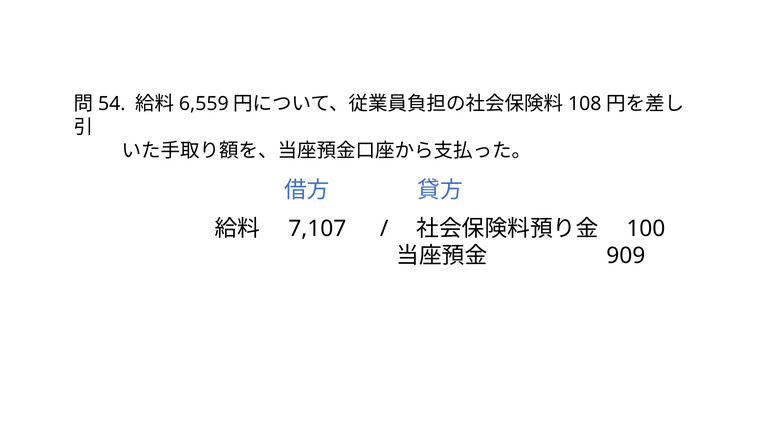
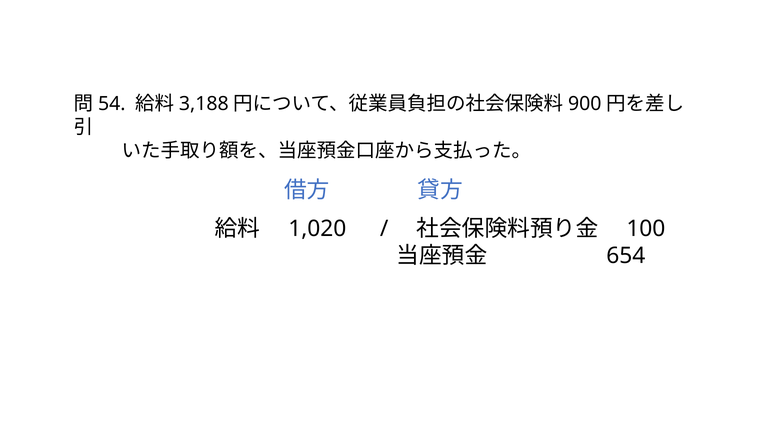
6,559: 6,559 -> 3,188
108: 108 -> 900
7,107: 7,107 -> 1,020
909: 909 -> 654
